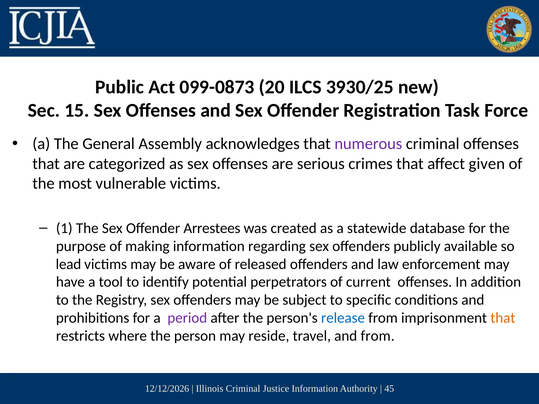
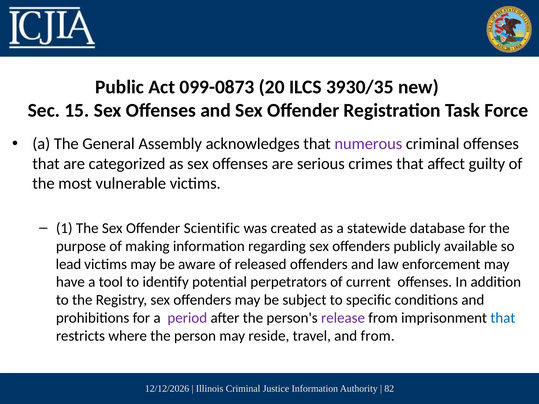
3930/25: 3930/25 -> 3930/35
given: given -> guilty
Arrestees: Arrestees -> Scientific
release colour: blue -> purple
that at (503, 318) colour: orange -> blue
45: 45 -> 82
